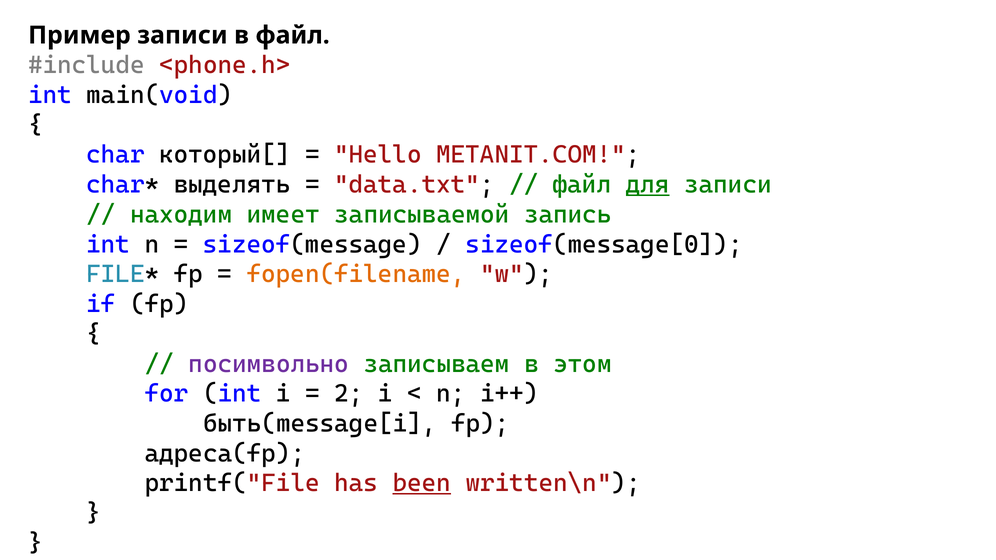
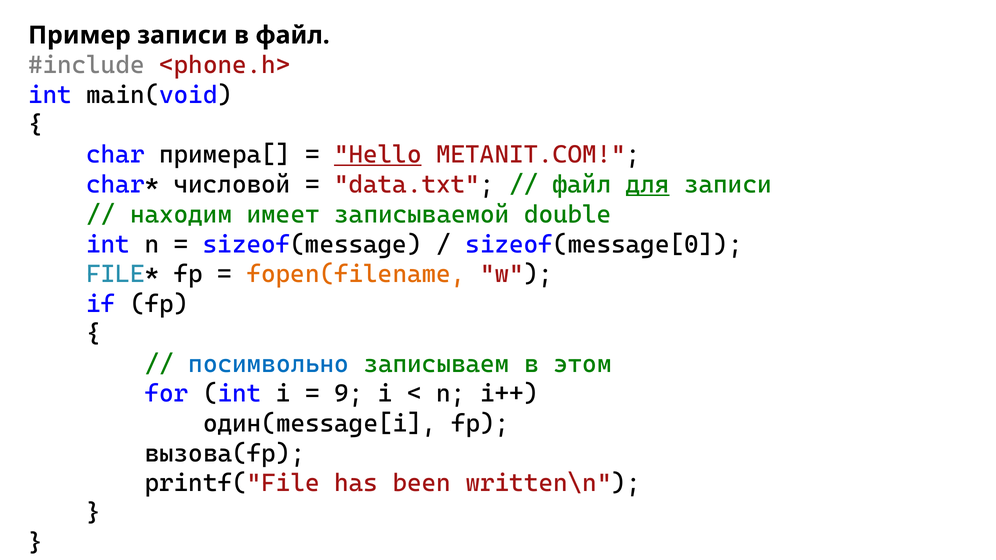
который[: который[ -> примера[
Hello underline: none -> present
выделять: выделять -> числовой
запись: запись -> double
посимвольно colour: purple -> blue
2: 2 -> 9
быть(message[i: быть(message[i -> один(message[i
адреса(fp: адреса(fp -> вызова(fp
been underline: present -> none
